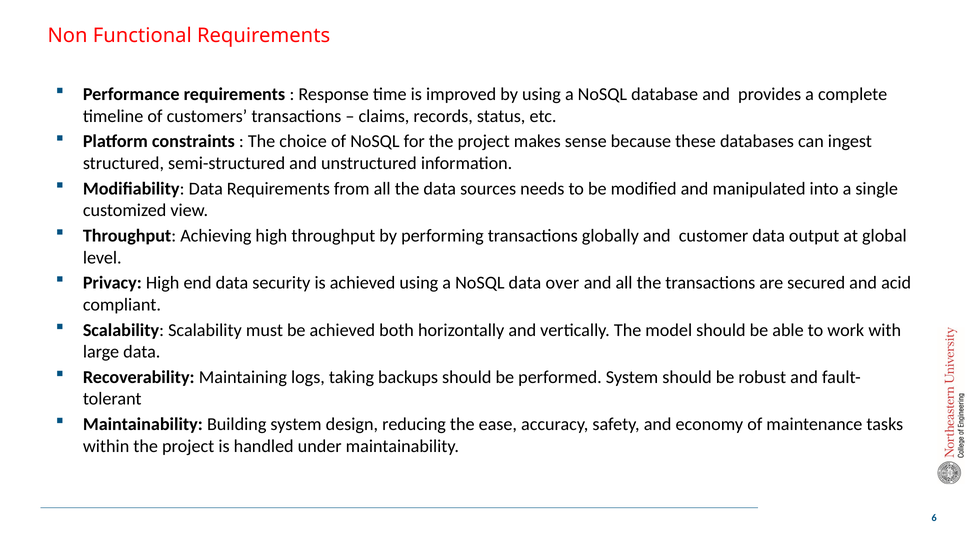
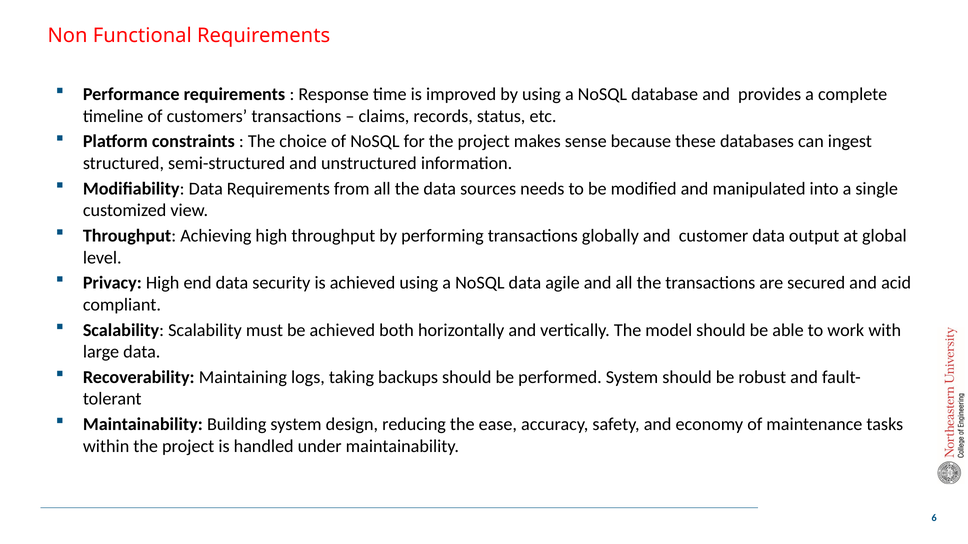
over: over -> agile
